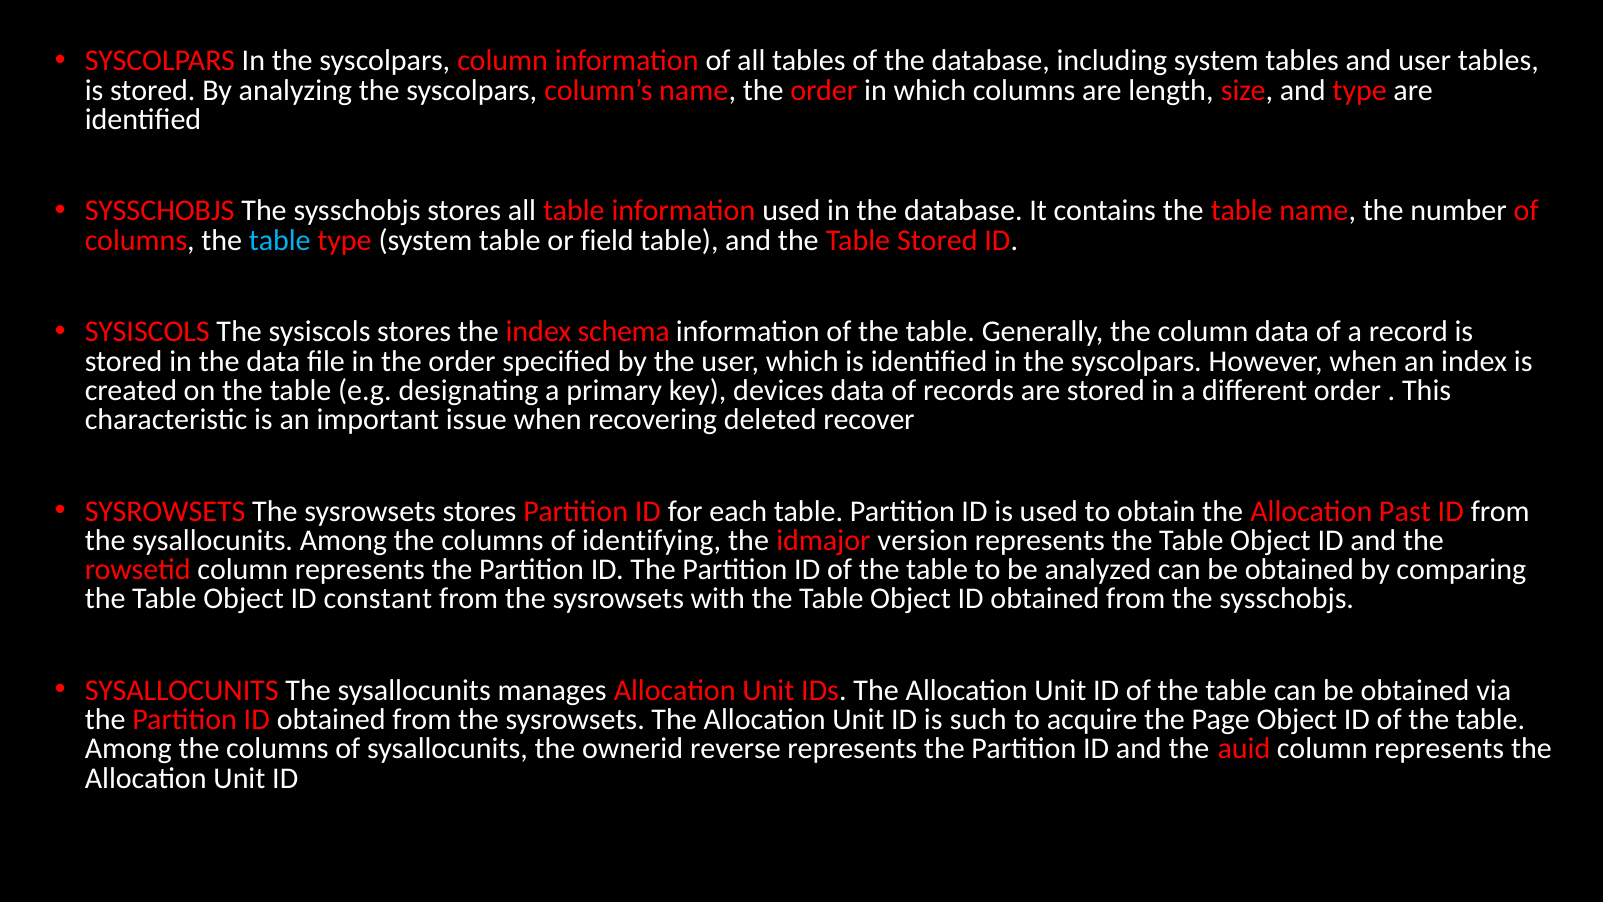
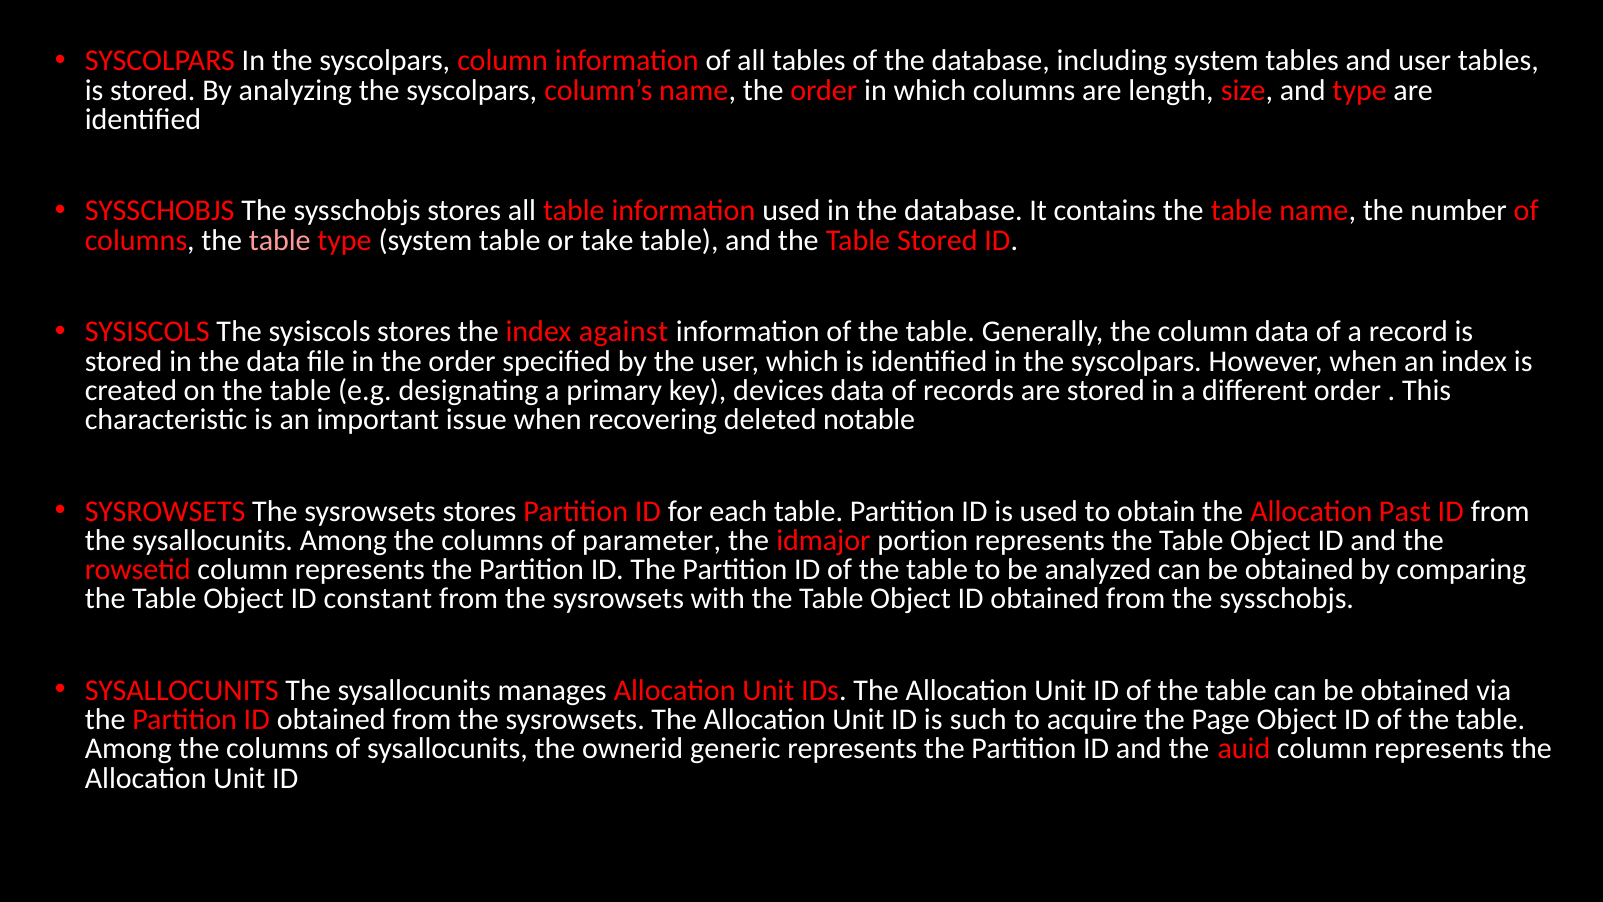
table at (280, 240) colour: light blue -> pink
field: field -> take
schema: schema -> against
recover: recover -> notable
identifying: identifying -> parameter
version: version -> portion
reverse: reverse -> generic
